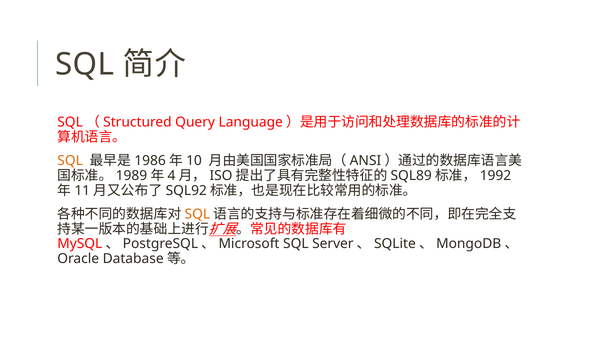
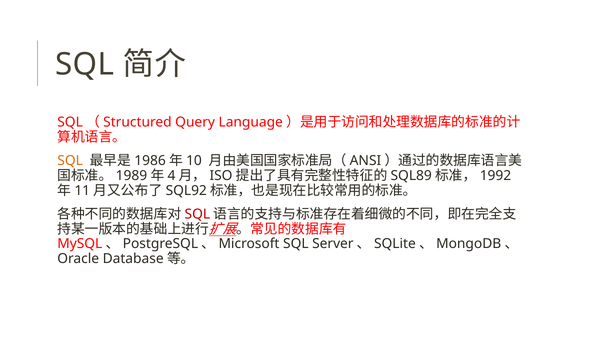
SQL at (197, 215) colour: orange -> red
